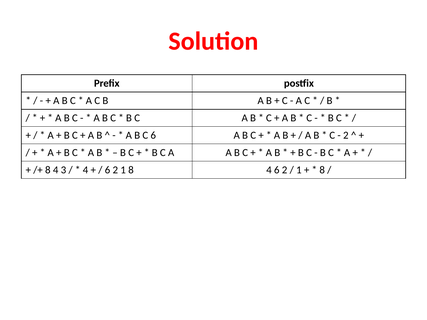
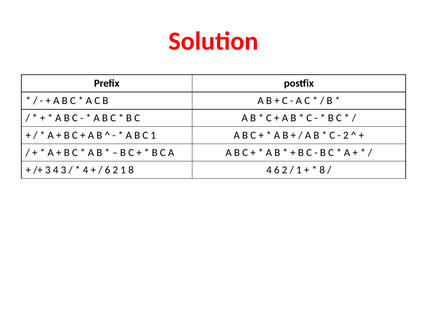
C 6: 6 -> 1
8 at (48, 170): 8 -> 3
